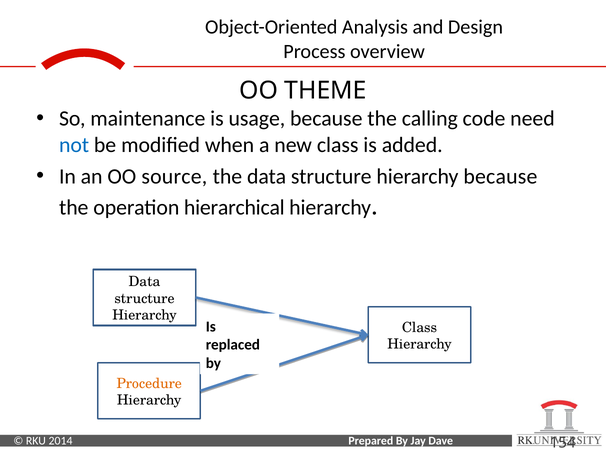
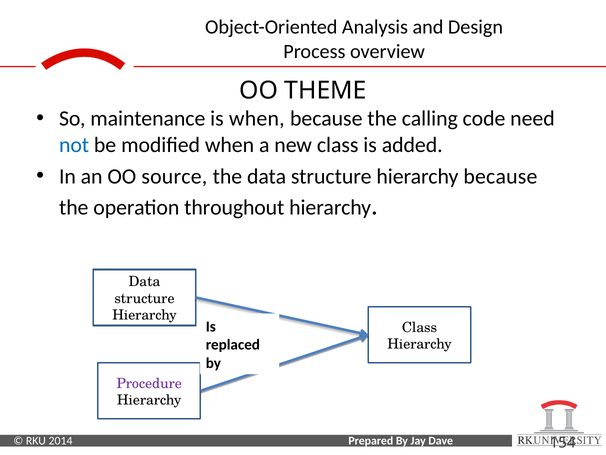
is usage: usage -> when
hierarchical: hierarchical -> throughout
Procedure colour: orange -> purple
